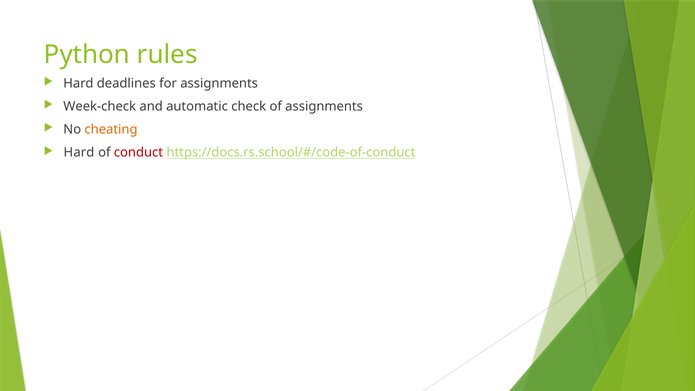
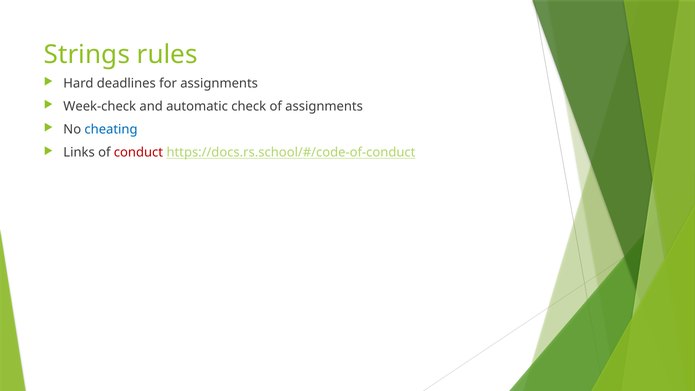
Python: Python -> Strings
cheating colour: orange -> blue
Hard at (79, 152): Hard -> Links
